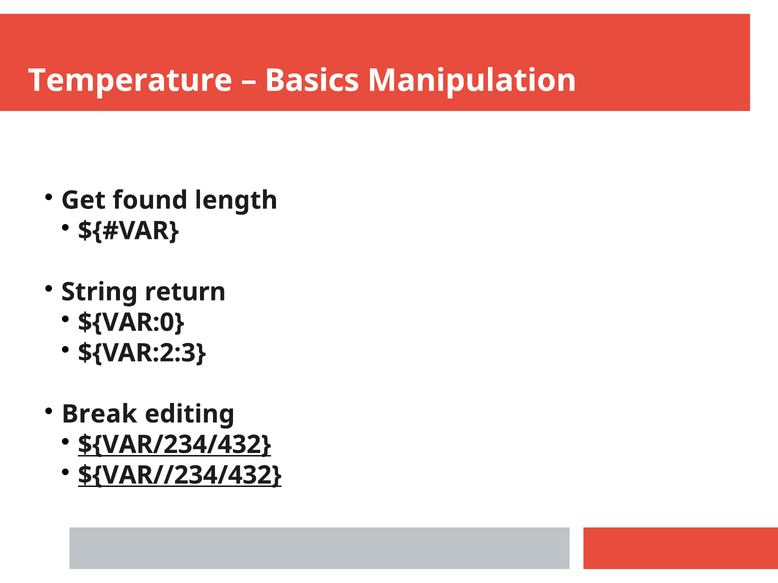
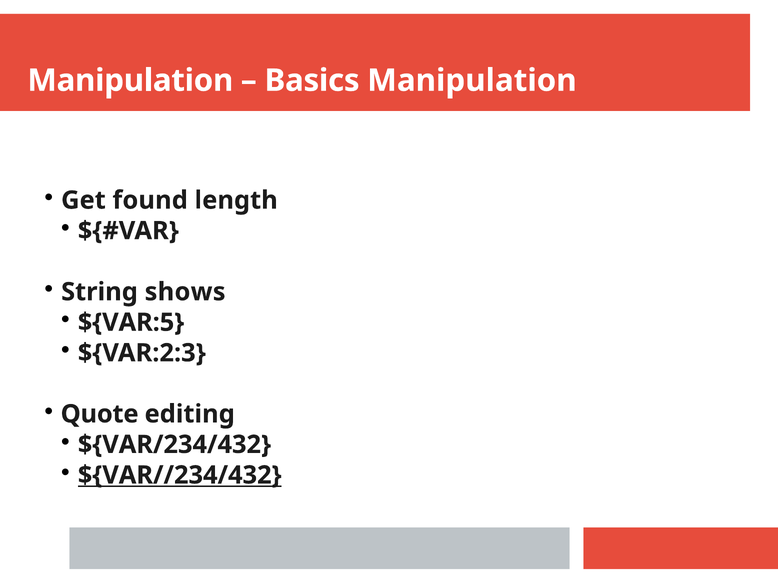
Temperature at (130, 81): Temperature -> Manipulation
return: return -> shows
${VAR:0: ${VAR:0 -> ${VAR:5
Break: Break -> Quote
${VAR/234/432 underline: present -> none
